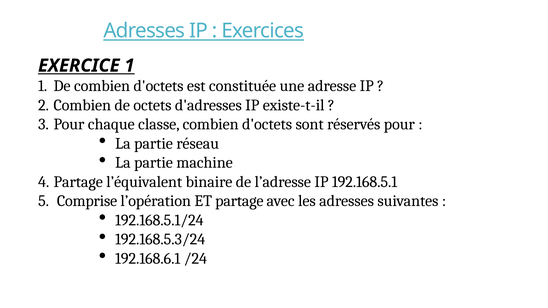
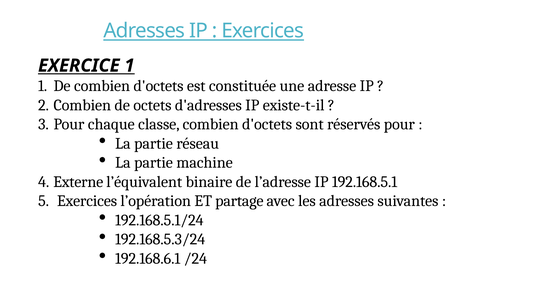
Partage at (78, 182): Partage -> Externe
Comprise at (87, 201): Comprise -> Exercices
